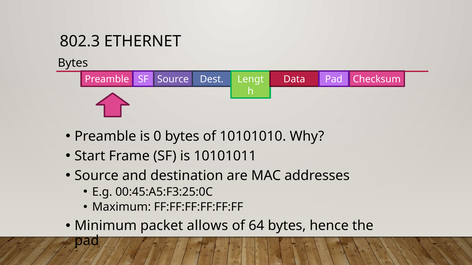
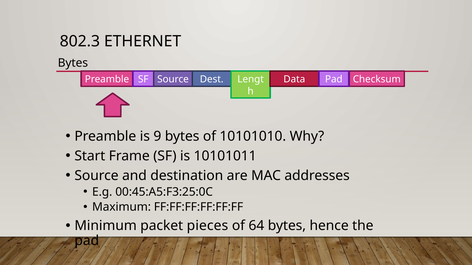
0: 0 -> 9
allows: allows -> pieces
